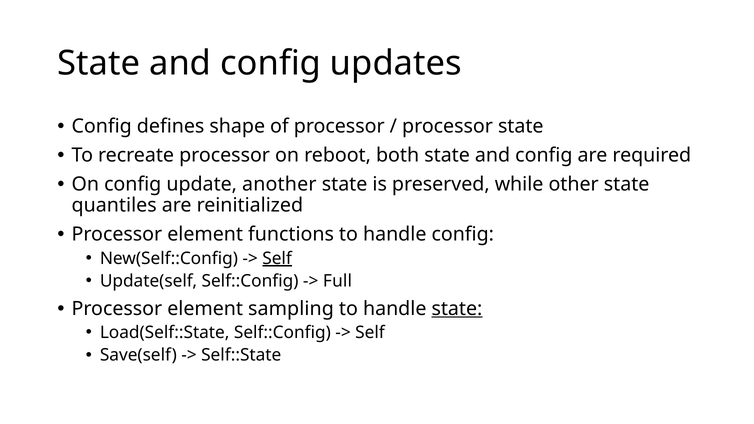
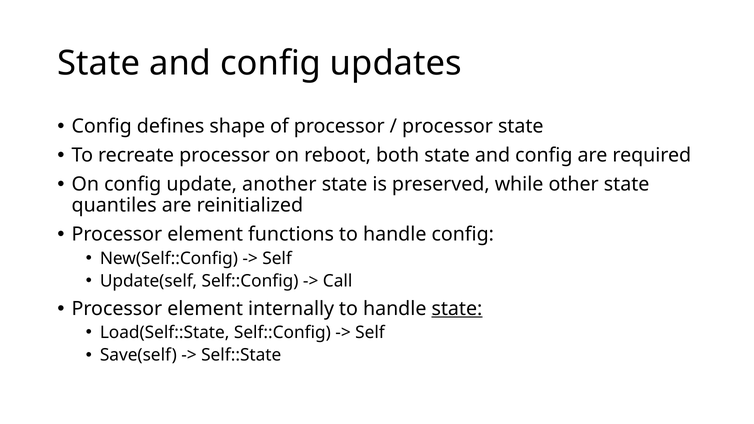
Self at (277, 258) underline: present -> none
Full: Full -> Call
sampling: sampling -> internally
